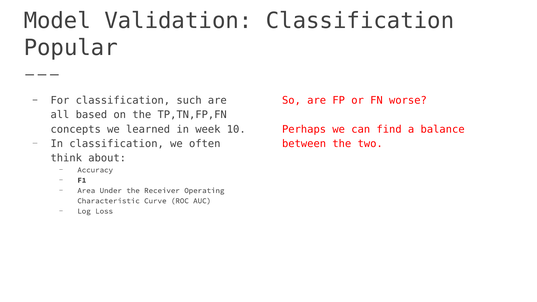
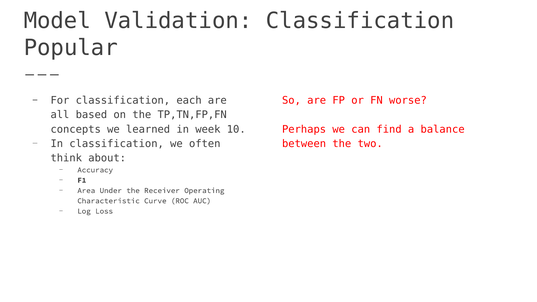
such: such -> each
